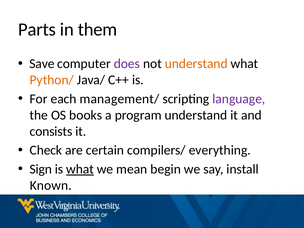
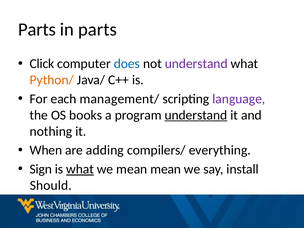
in them: them -> parts
Save: Save -> Click
does colour: purple -> blue
understand at (196, 64) colour: orange -> purple
understand at (196, 115) underline: none -> present
consists: consists -> nothing
Check: Check -> When
certain: certain -> adding
mean begin: begin -> mean
Known: Known -> Should
